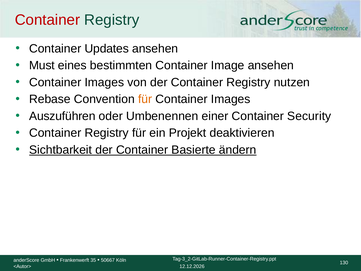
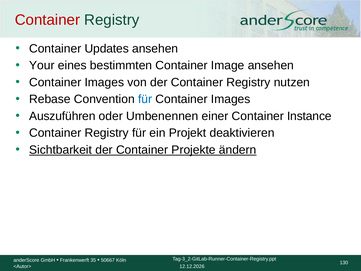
Must: Must -> Your
für at (145, 99) colour: orange -> blue
Security: Security -> Instance
Basierte: Basierte -> Projekte
